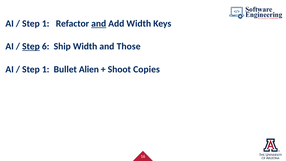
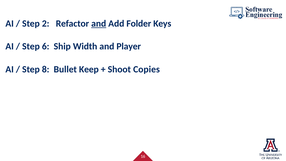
1 at (46, 24): 1 -> 2
Add Width: Width -> Folder
Step at (31, 46) underline: present -> none
Those: Those -> Player
1 at (46, 69): 1 -> 8
Alien: Alien -> Keep
